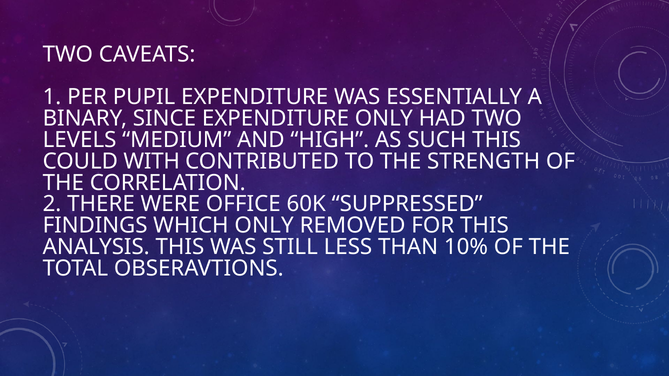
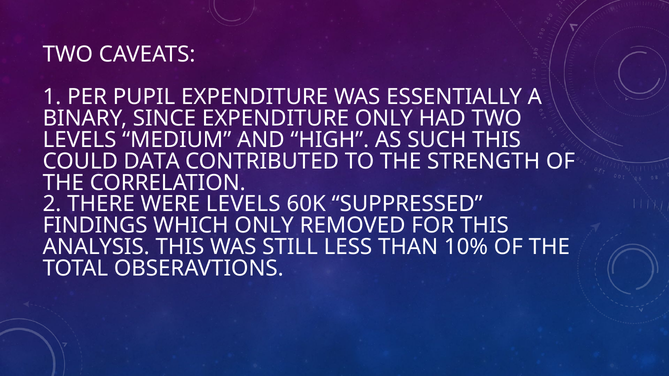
WITH: WITH -> DATA
WERE OFFICE: OFFICE -> LEVELS
